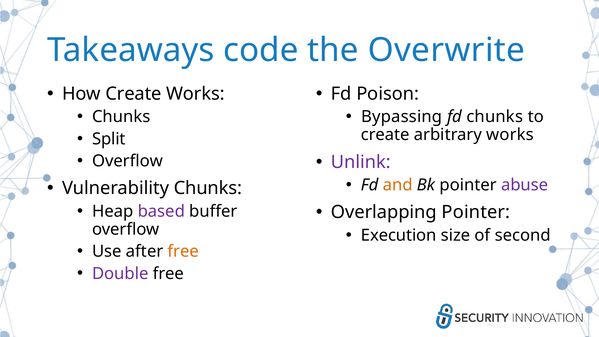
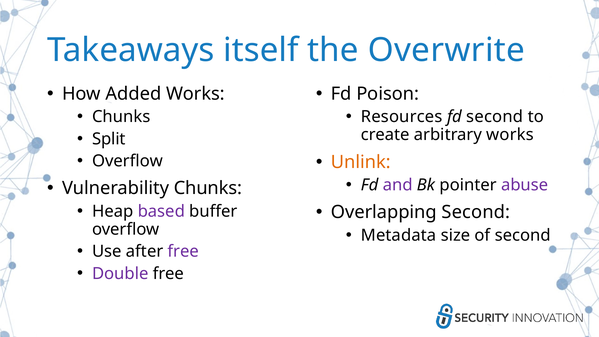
code: code -> itself
How Create: Create -> Added
Bypassing: Bypassing -> Resources
fd chunks: chunks -> second
Unlink colour: purple -> orange
and colour: orange -> purple
Overlapping Pointer: Pointer -> Second
Execution: Execution -> Metadata
free at (183, 251) colour: orange -> purple
